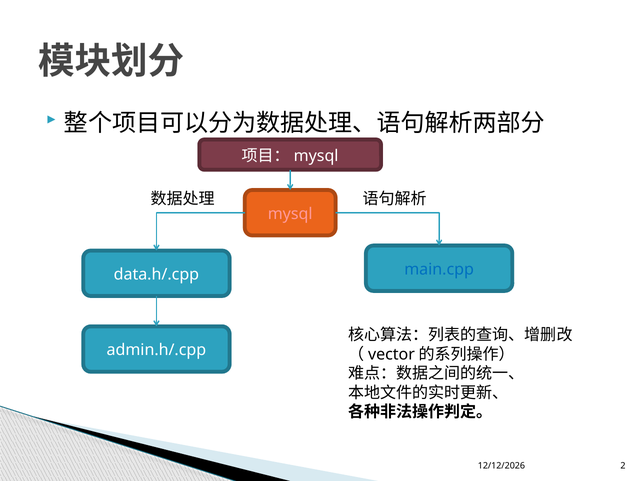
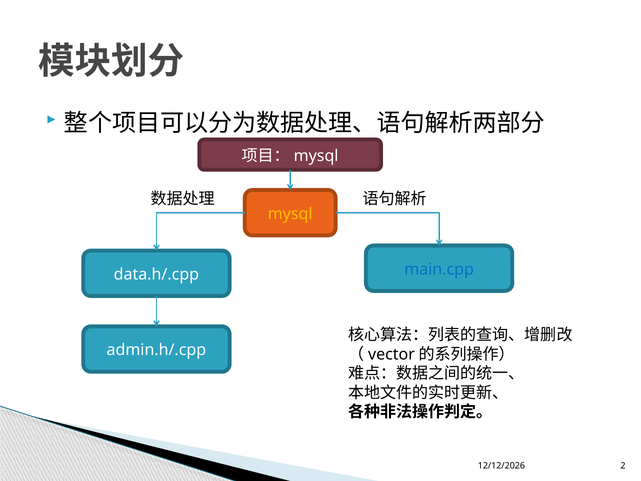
mysql colour: pink -> yellow
